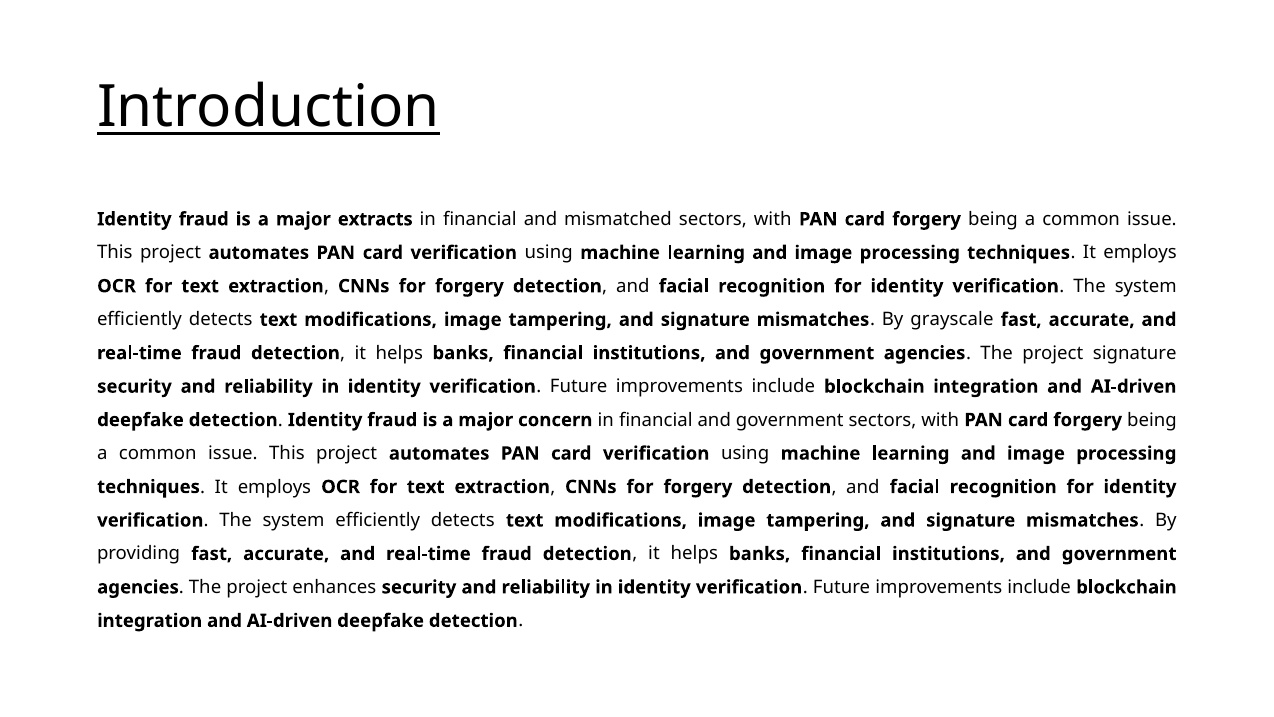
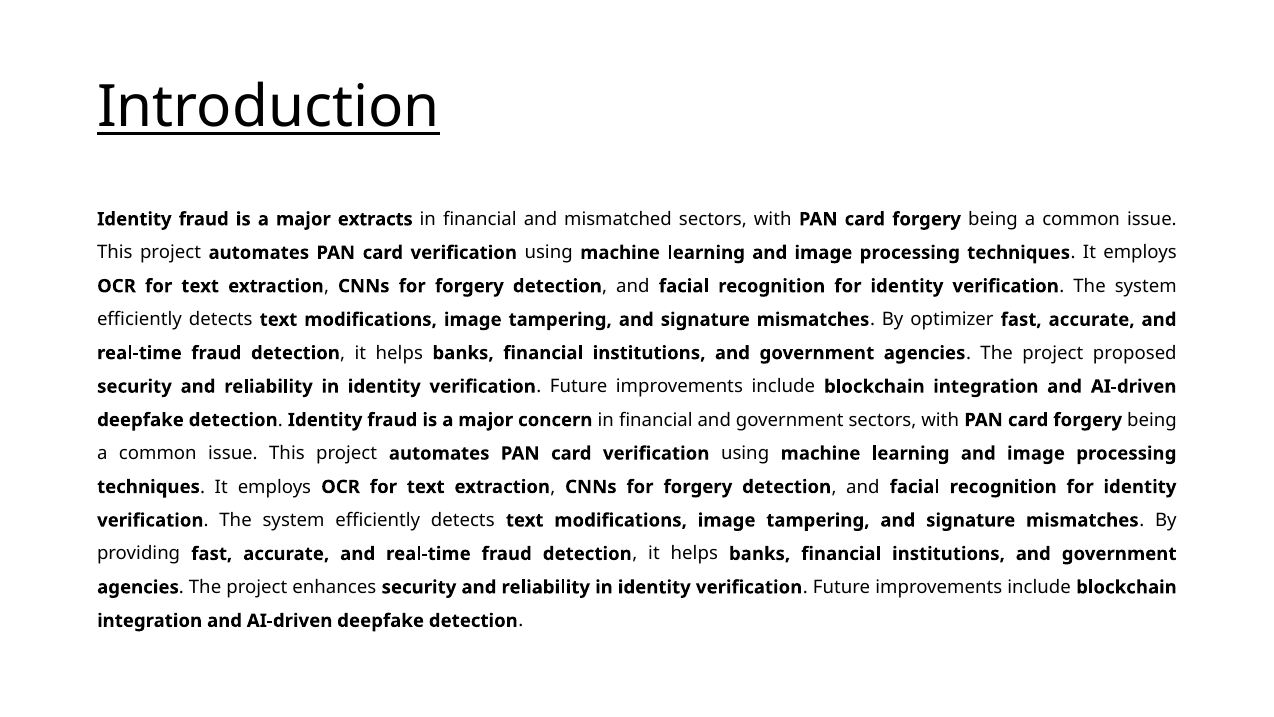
grayscale: grayscale -> optimizer
project signature: signature -> proposed
